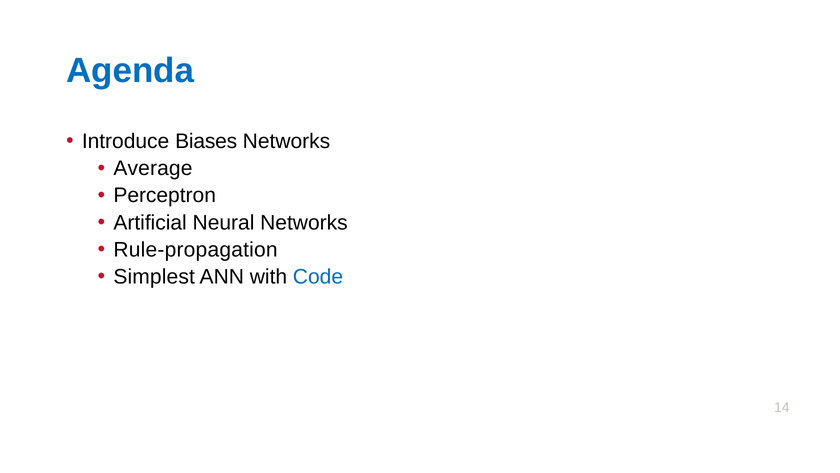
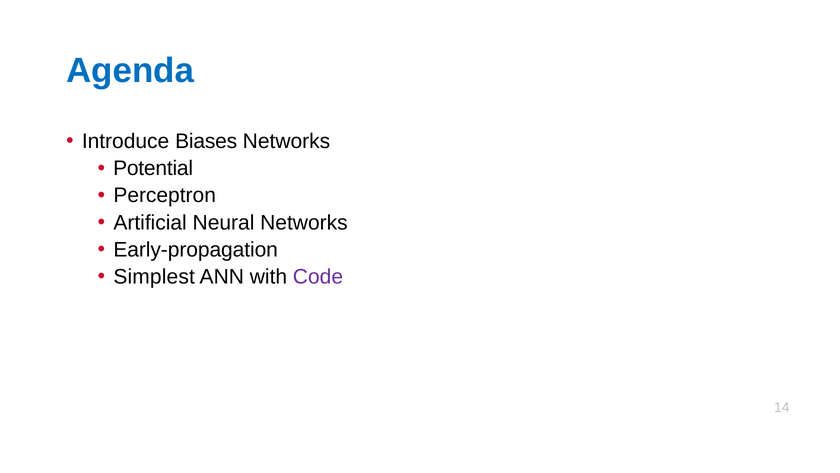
Average: Average -> Potential
Rule-propagation: Rule-propagation -> Early-propagation
Code colour: blue -> purple
